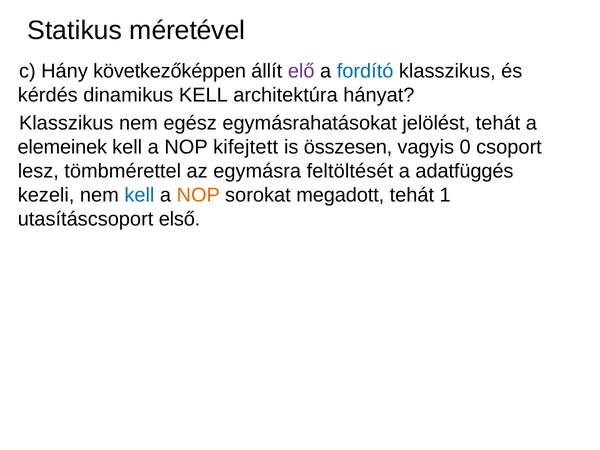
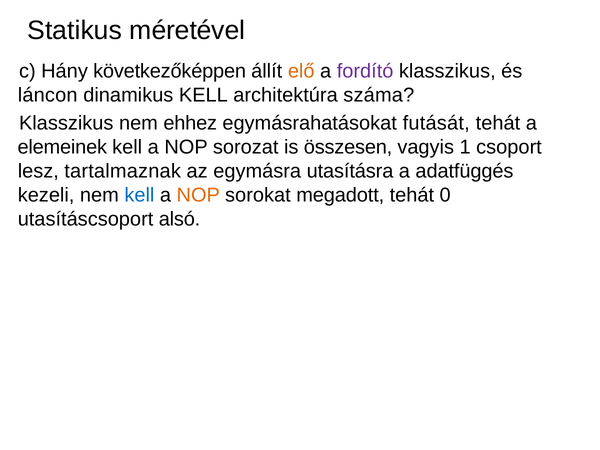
elő colour: purple -> orange
fordító colour: blue -> purple
kérdés: kérdés -> láncon
hányat: hányat -> száma
egész: egész -> ehhez
jelölést: jelölést -> futását
kifejtett: kifejtett -> sorozat
0: 0 -> 1
tömbmérettel: tömbmérettel -> tartalmaznak
feltöltését: feltöltését -> utasításra
1: 1 -> 0
első: első -> alsó
